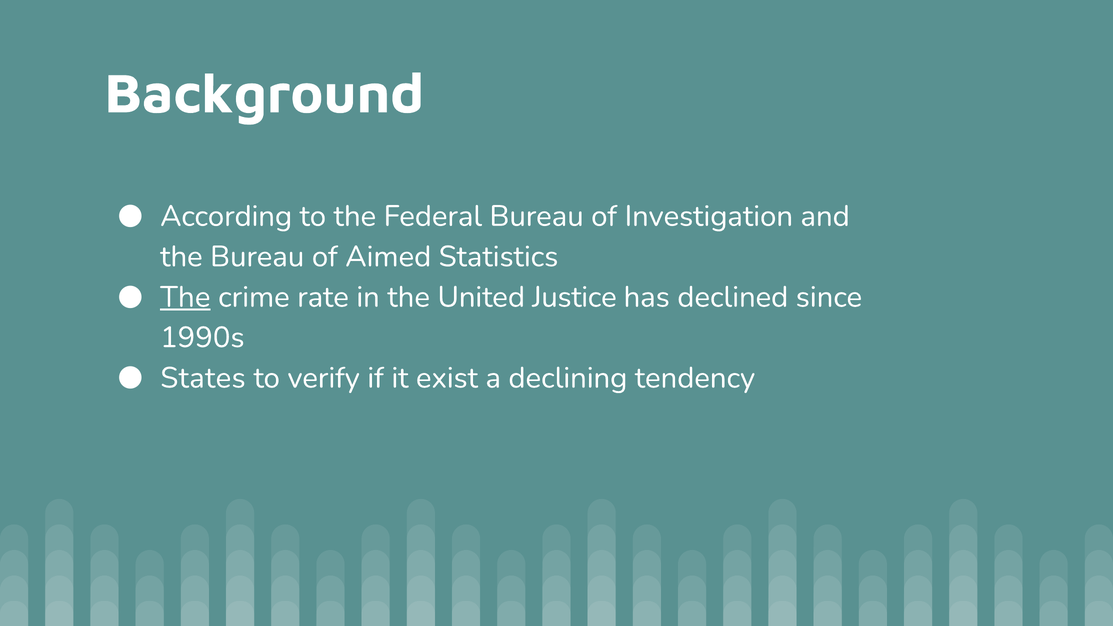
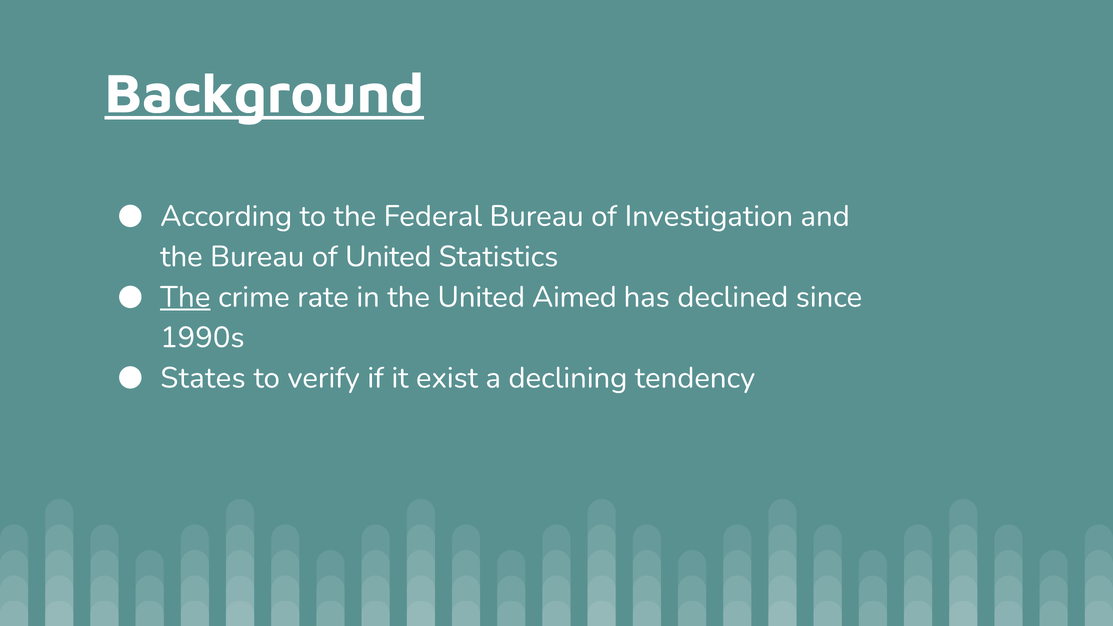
Background underline: none -> present
of Aimed: Aimed -> United
Justice: Justice -> Aimed
